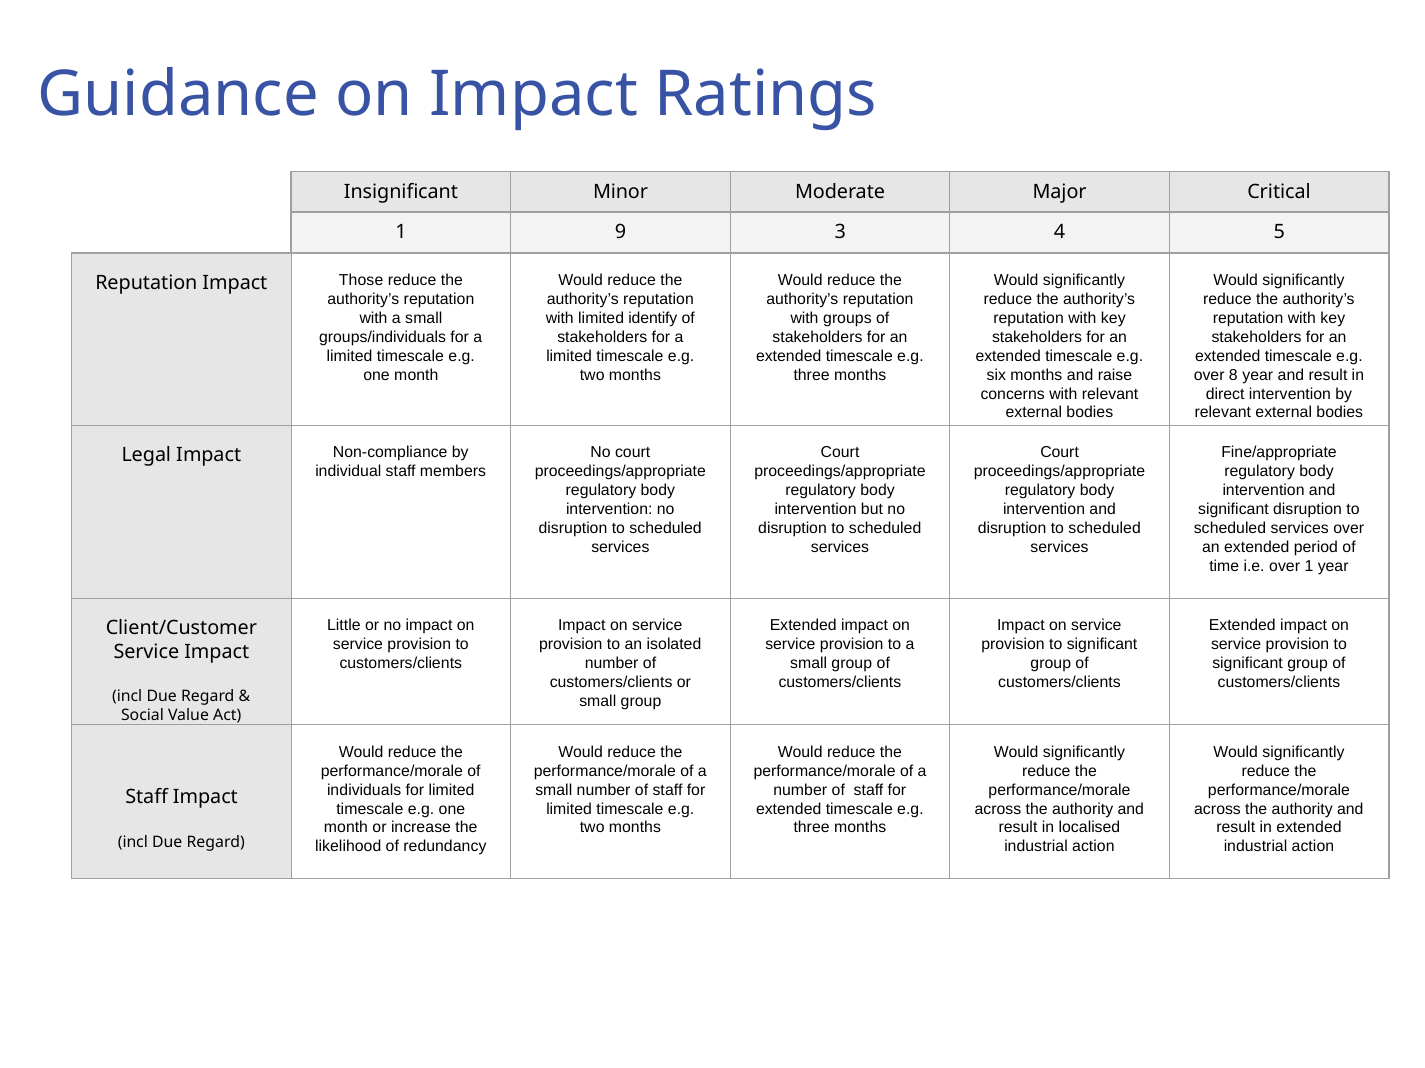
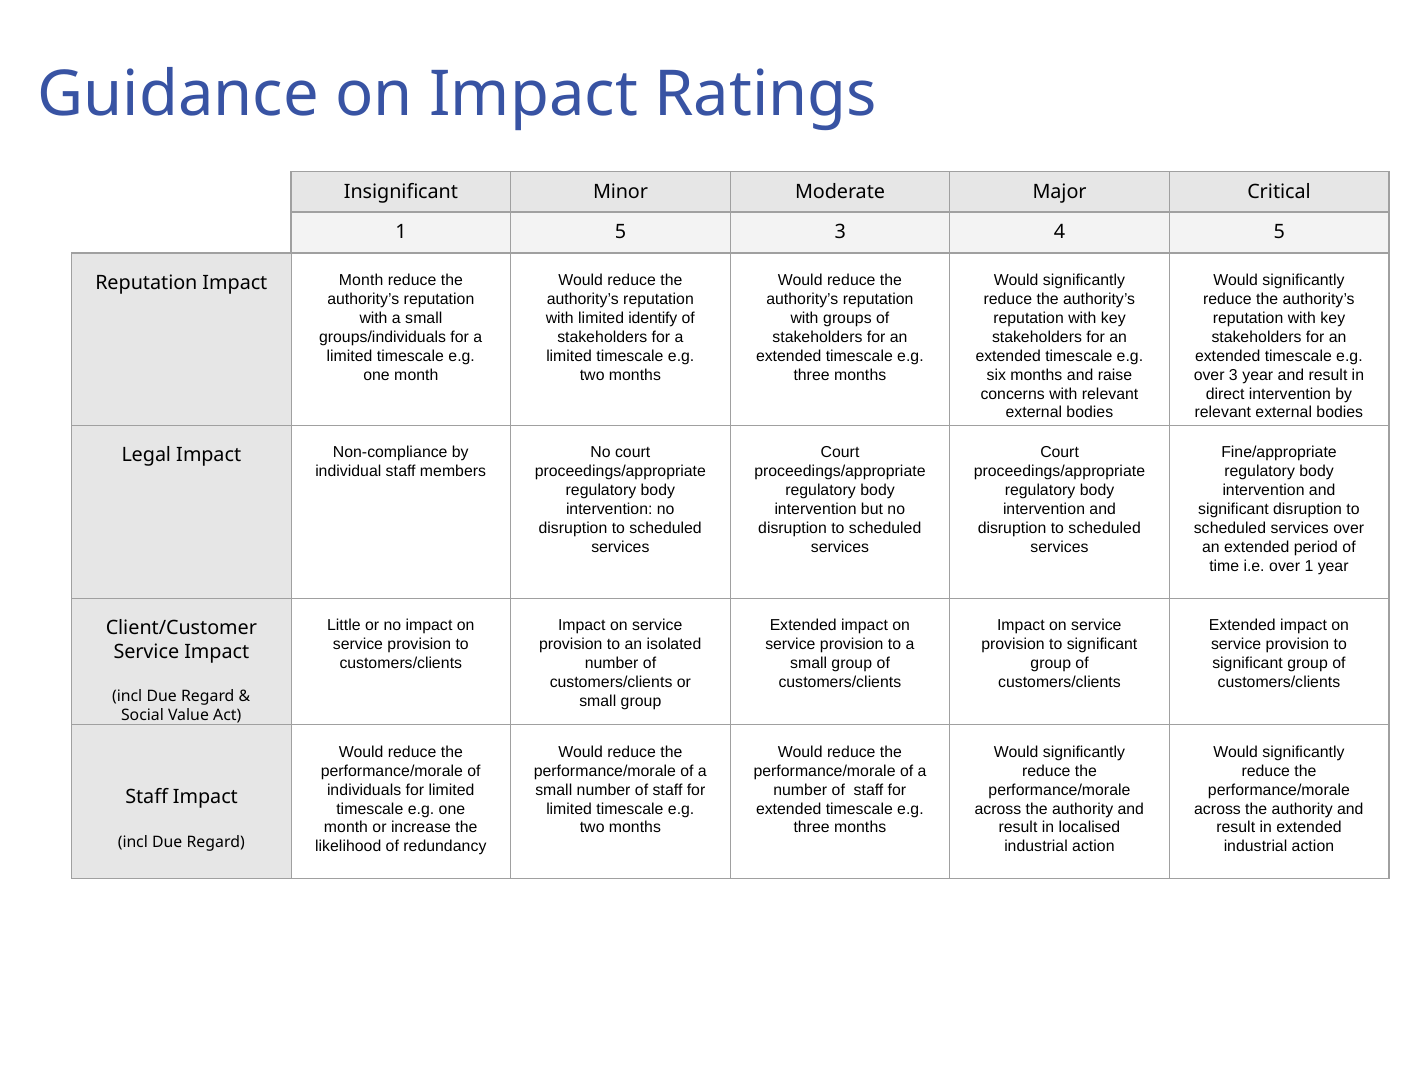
1 9: 9 -> 5
Impact Those: Those -> Month
over 8: 8 -> 3
